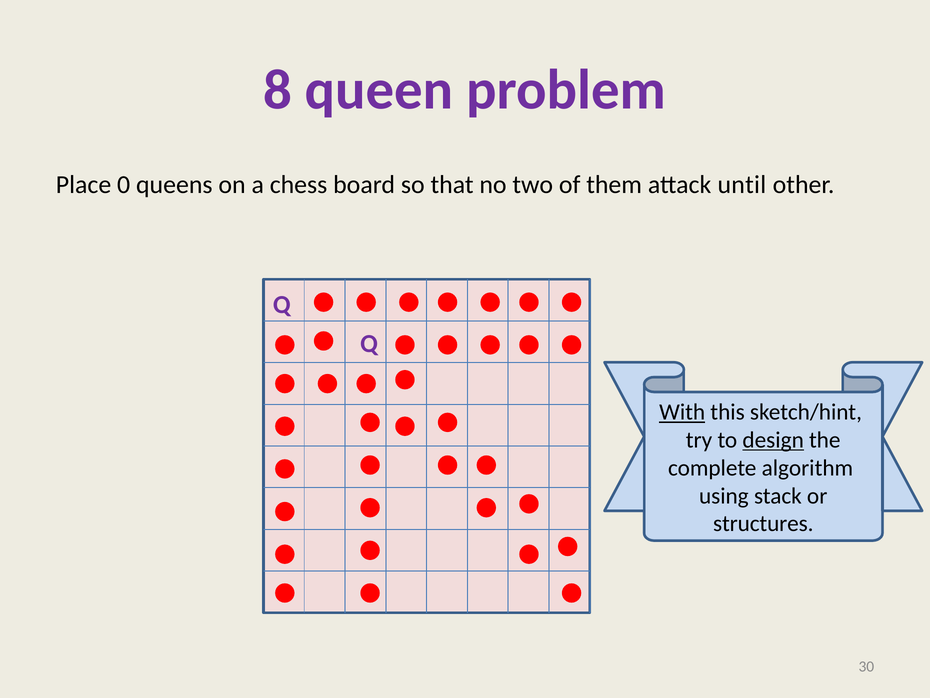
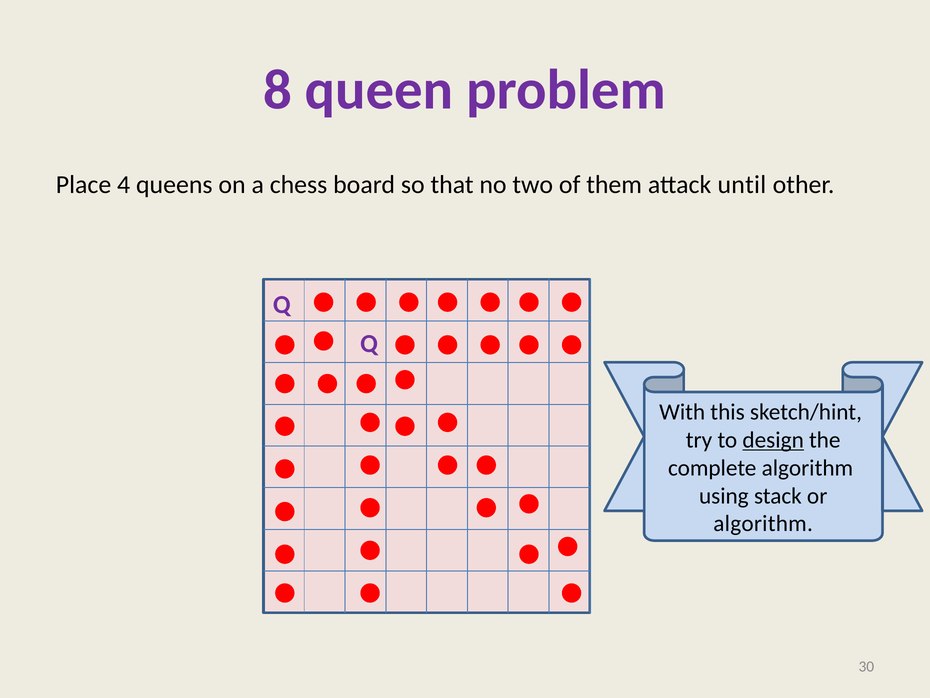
0: 0 -> 4
With underline: present -> none
structures at (763, 523): structures -> algorithm
